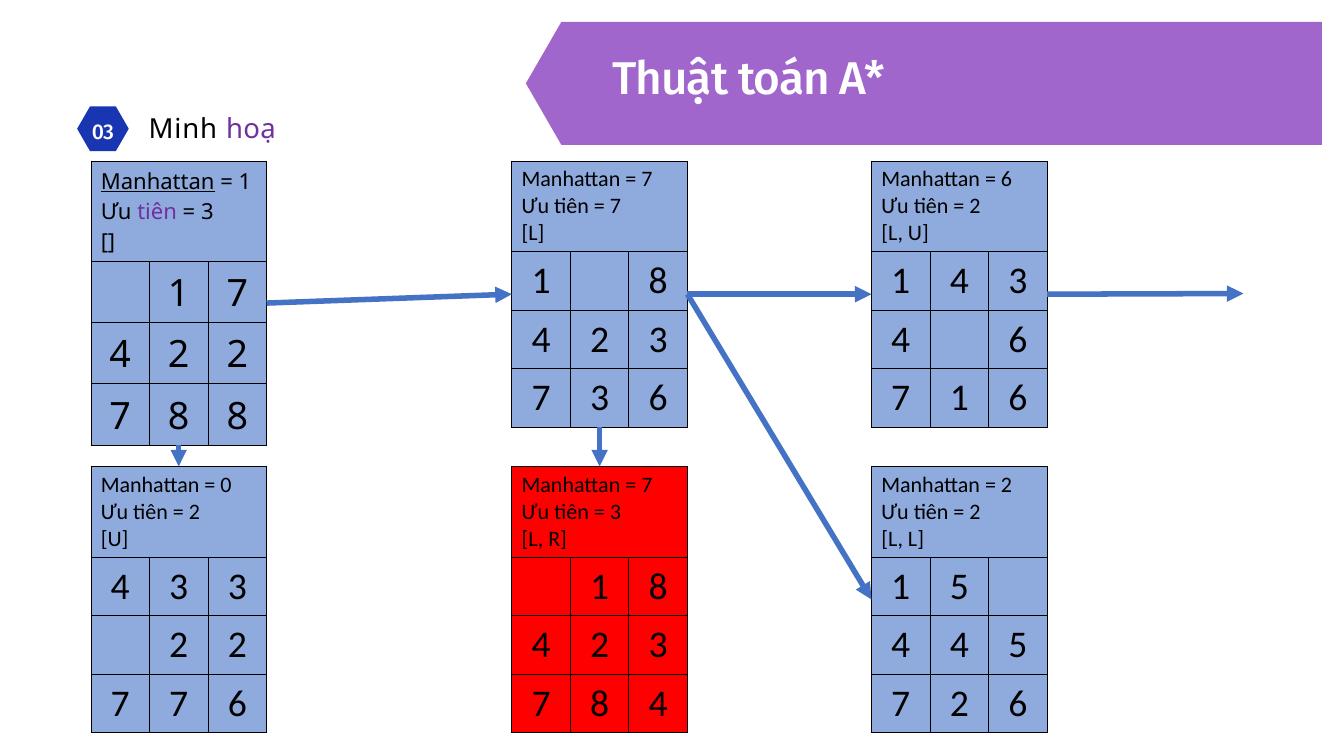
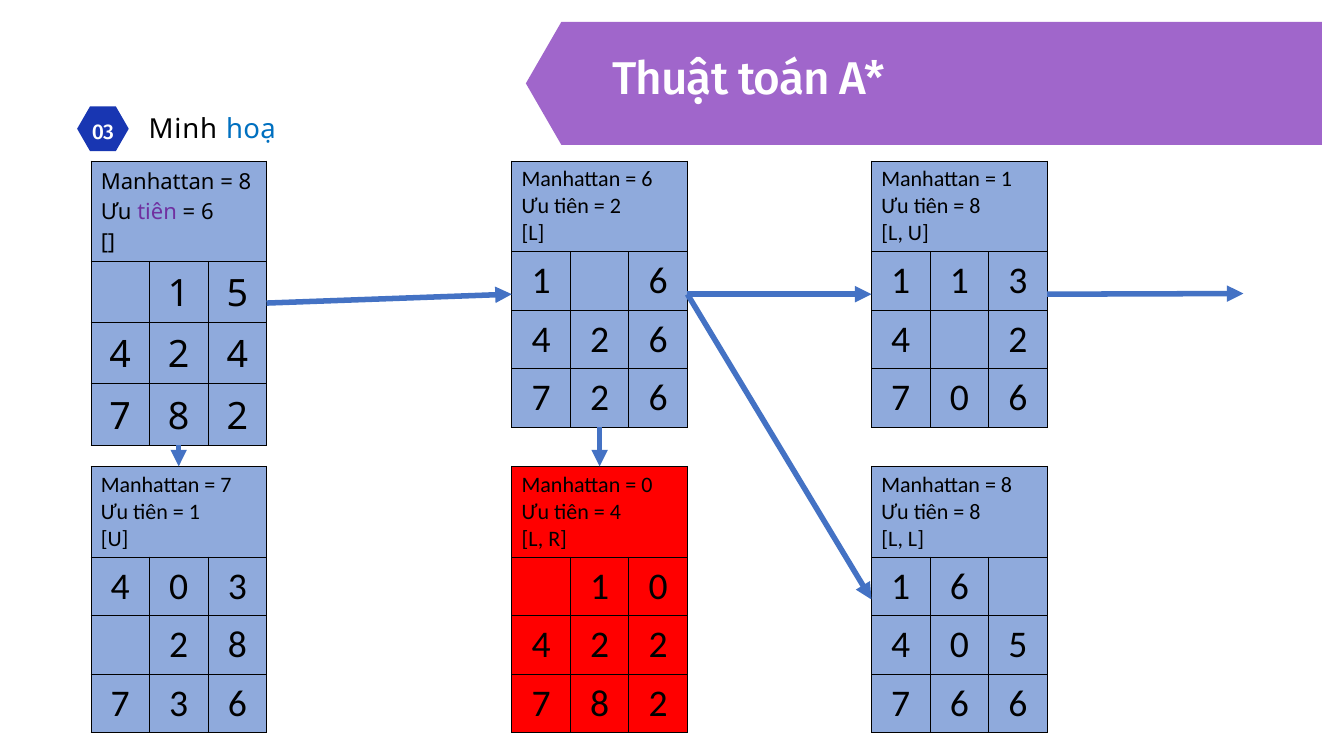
hoạ colour: purple -> blue
7 at (647, 180): 7 -> 6
6 at (1007, 180): 6 -> 1
Manhattan at (158, 182) underline: present -> none
1 at (245, 182): 1 -> 8
7 at (615, 206): 7 -> 2
2 at (975, 206): 2 -> 8
3 at (207, 212): 3 -> 6
8 at (658, 281): 8 -> 6
1 4: 4 -> 1
1 7: 7 -> 5
3 at (658, 340): 3 -> 6
6 at (1018, 340): 6 -> 2
4 2 2: 2 -> 4
7 3: 3 -> 2
7 1: 1 -> 0
8 at (237, 416): 8 -> 2
0 at (226, 485): 0 -> 7
7 at (647, 485): 7 -> 0
2 at (1007, 485): 2 -> 8
2 at (194, 512): 2 -> 1
3 at (615, 512): 3 -> 4
2 at (975, 512): 2 -> 8
3 at (179, 586): 3 -> 0
8 at (658, 586): 8 -> 0
5 at (959, 586): 5 -> 6
2 at (237, 645): 2 -> 8
3 at (658, 645): 3 -> 2
4 at (959, 645): 4 -> 0
7 7: 7 -> 3
4 at (658, 704): 4 -> 2
7 2: 2 -> 6
